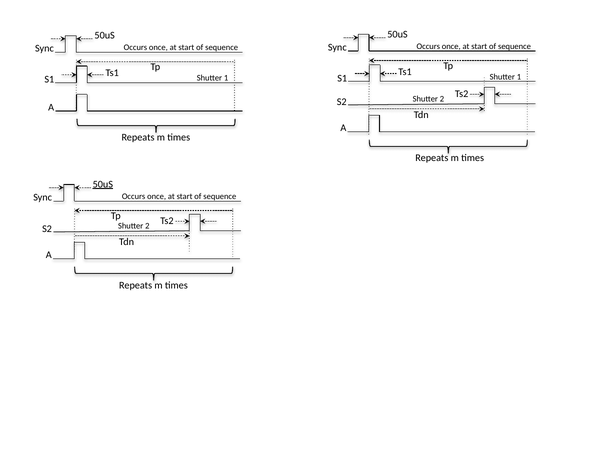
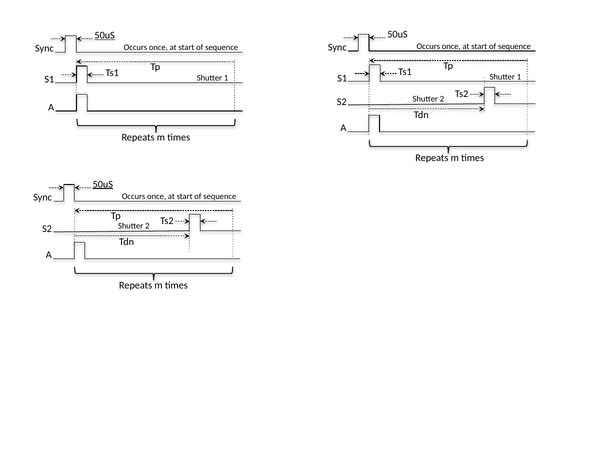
50uS at (105, 35) underline: none -> present
